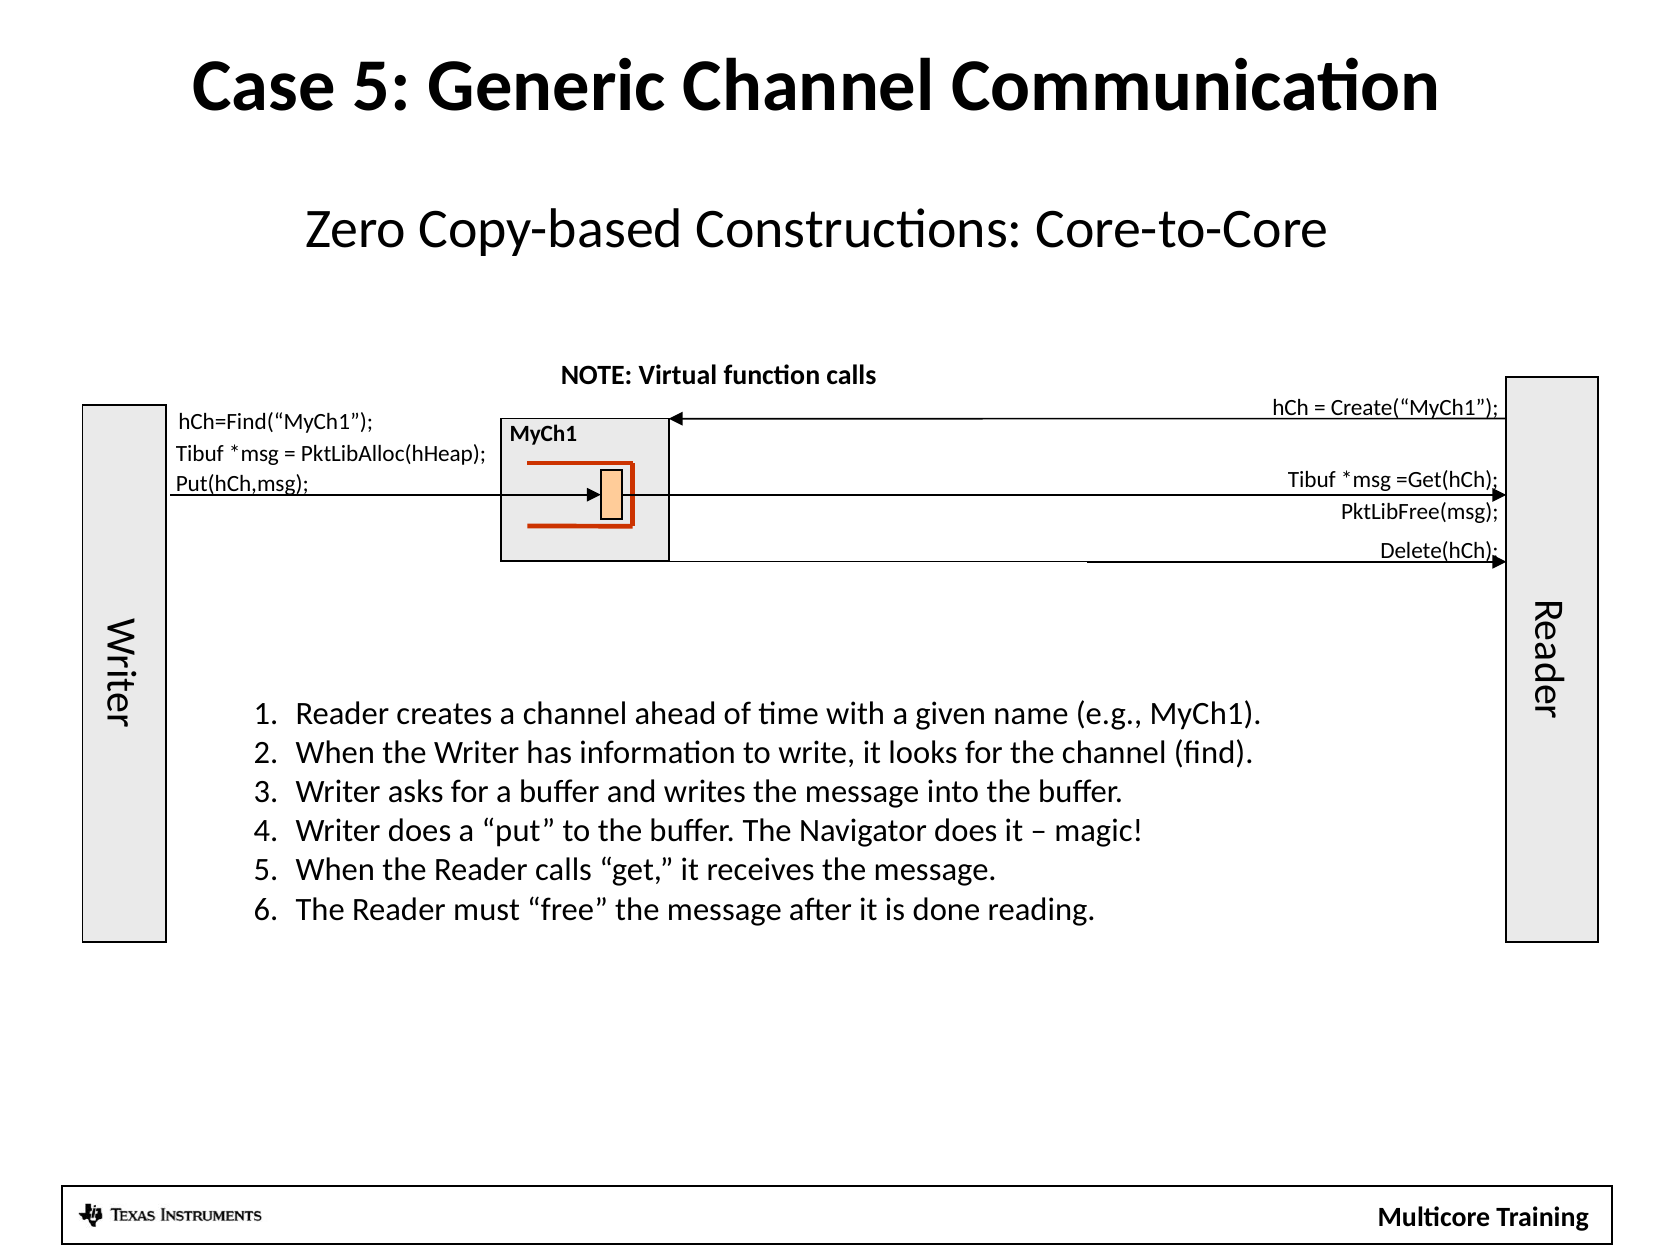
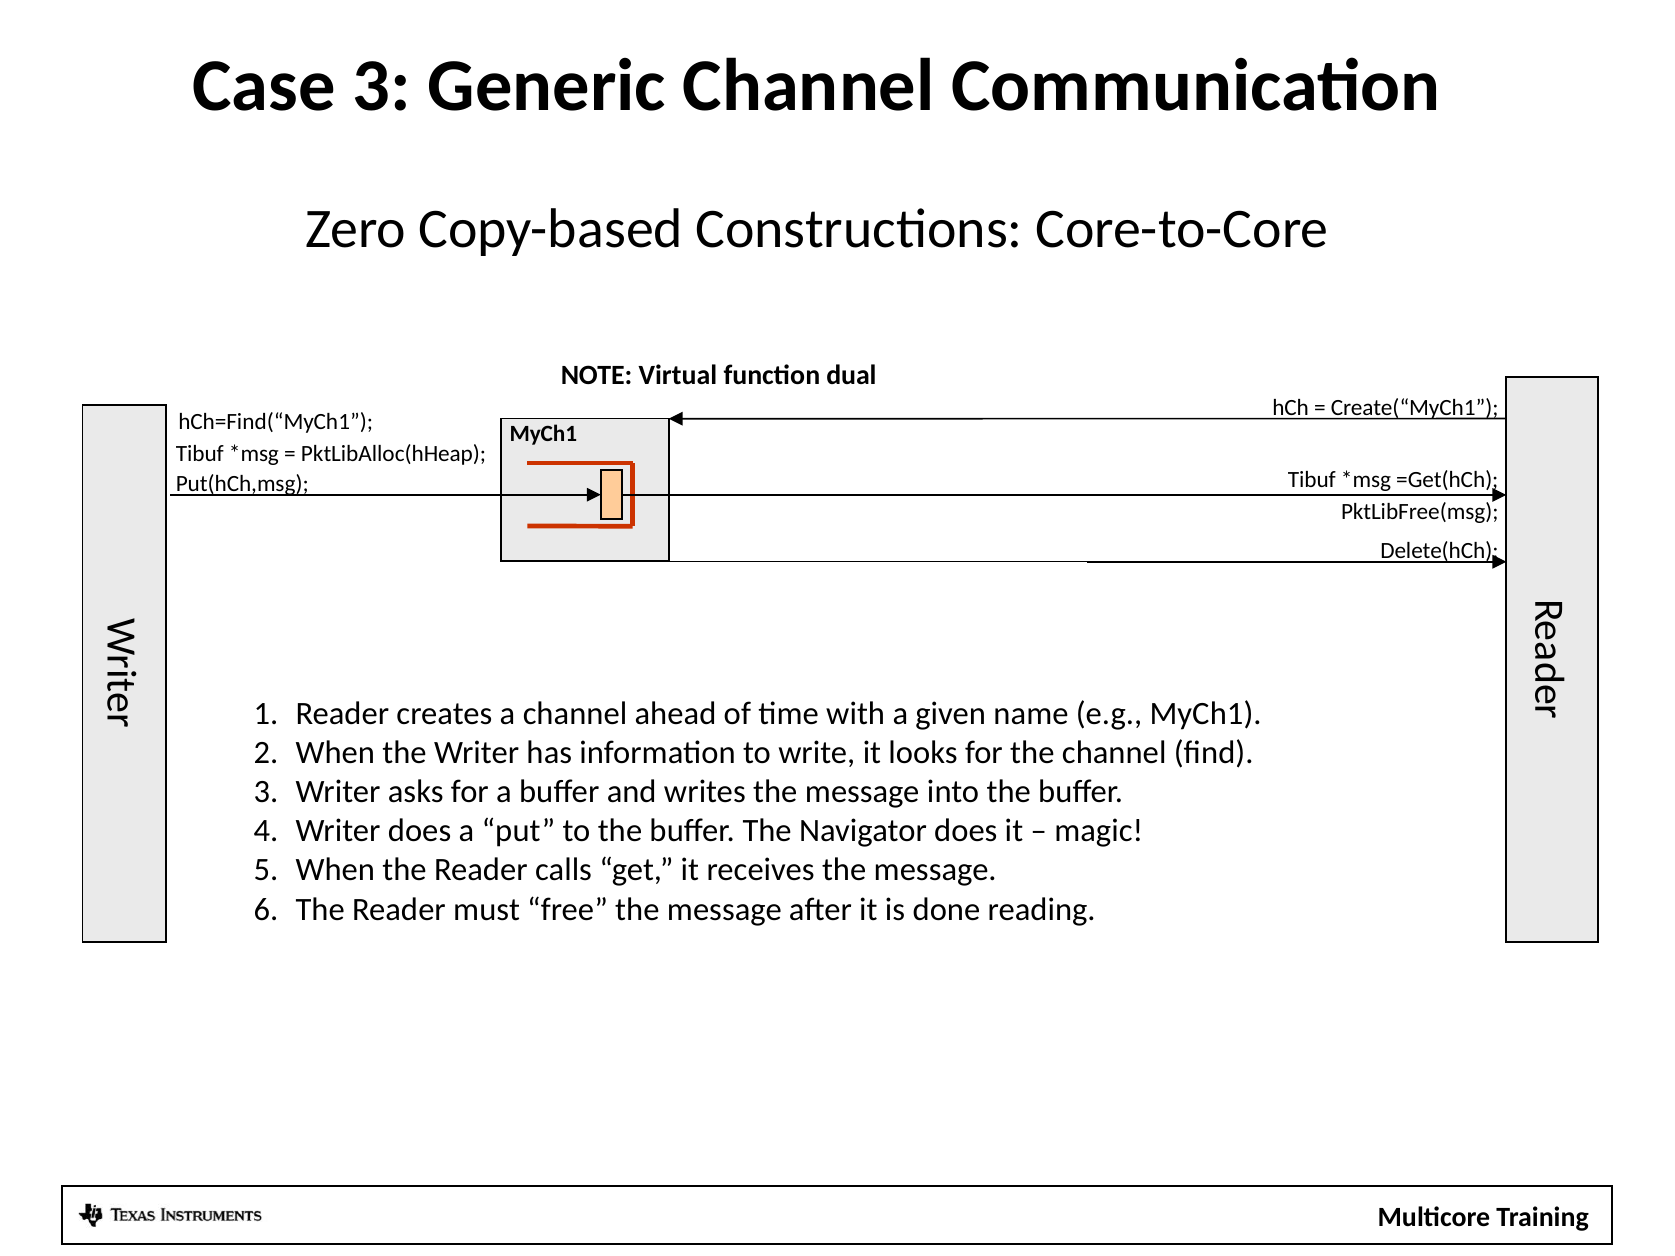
Case 5: 5 -> 3
function calls: calls -> dual
